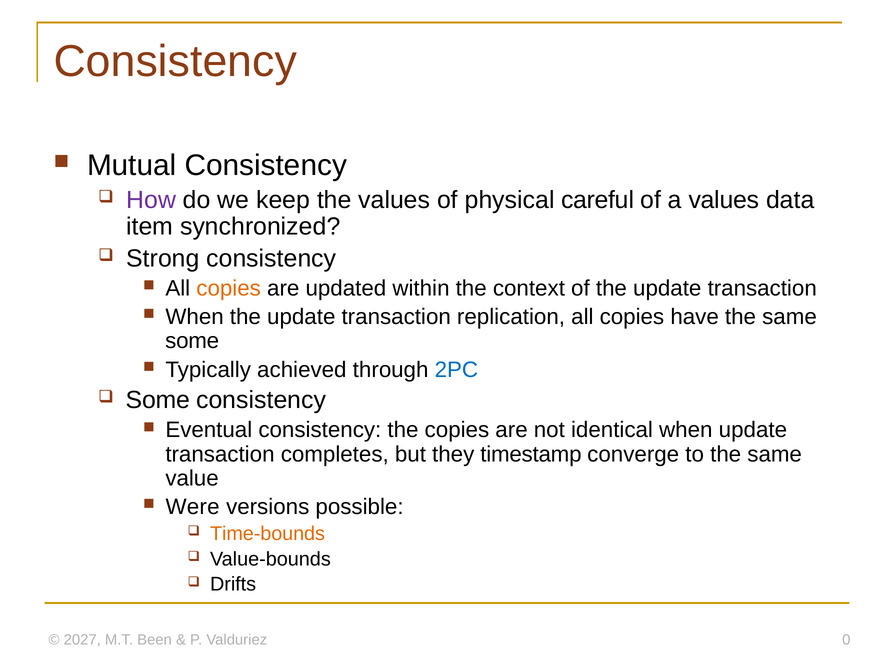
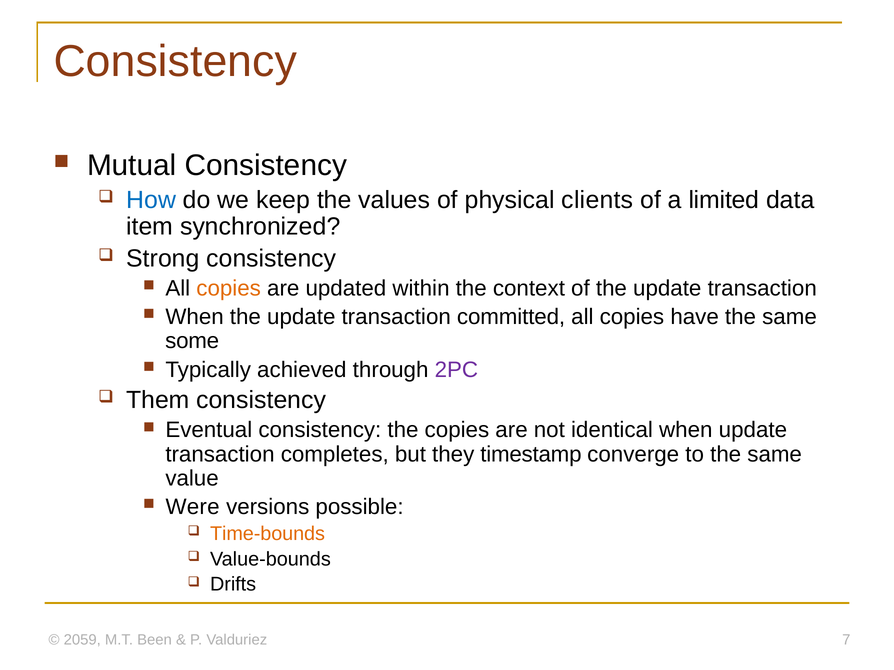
How colour: purple -> blue
careful: careful -> clients
a values: values -> limited
replication: replication -> committed
2PC colour: blue -> purple
Some at (158, 400): Some -> Them
2027: 2027 -> 2059
0: 0 -> 7
